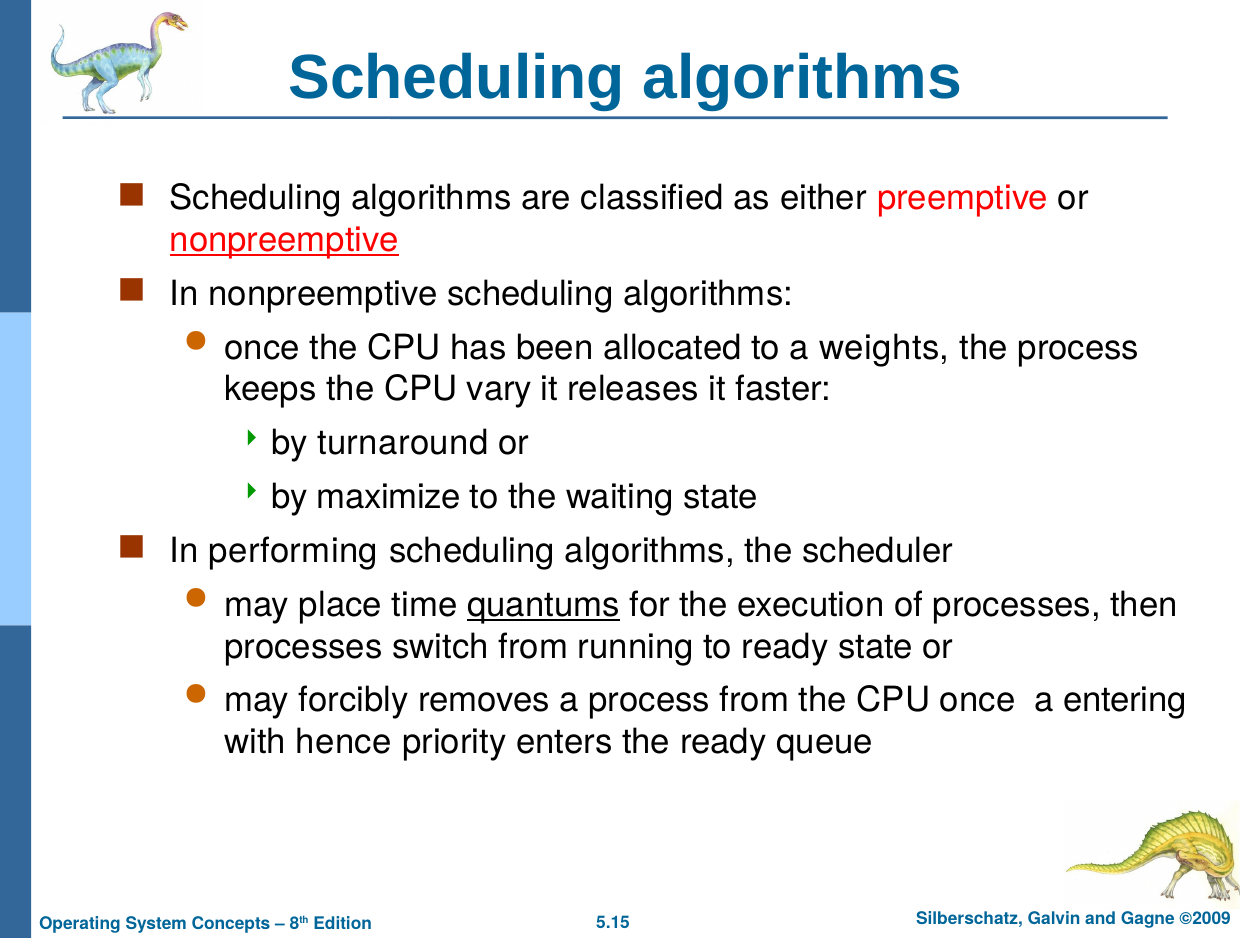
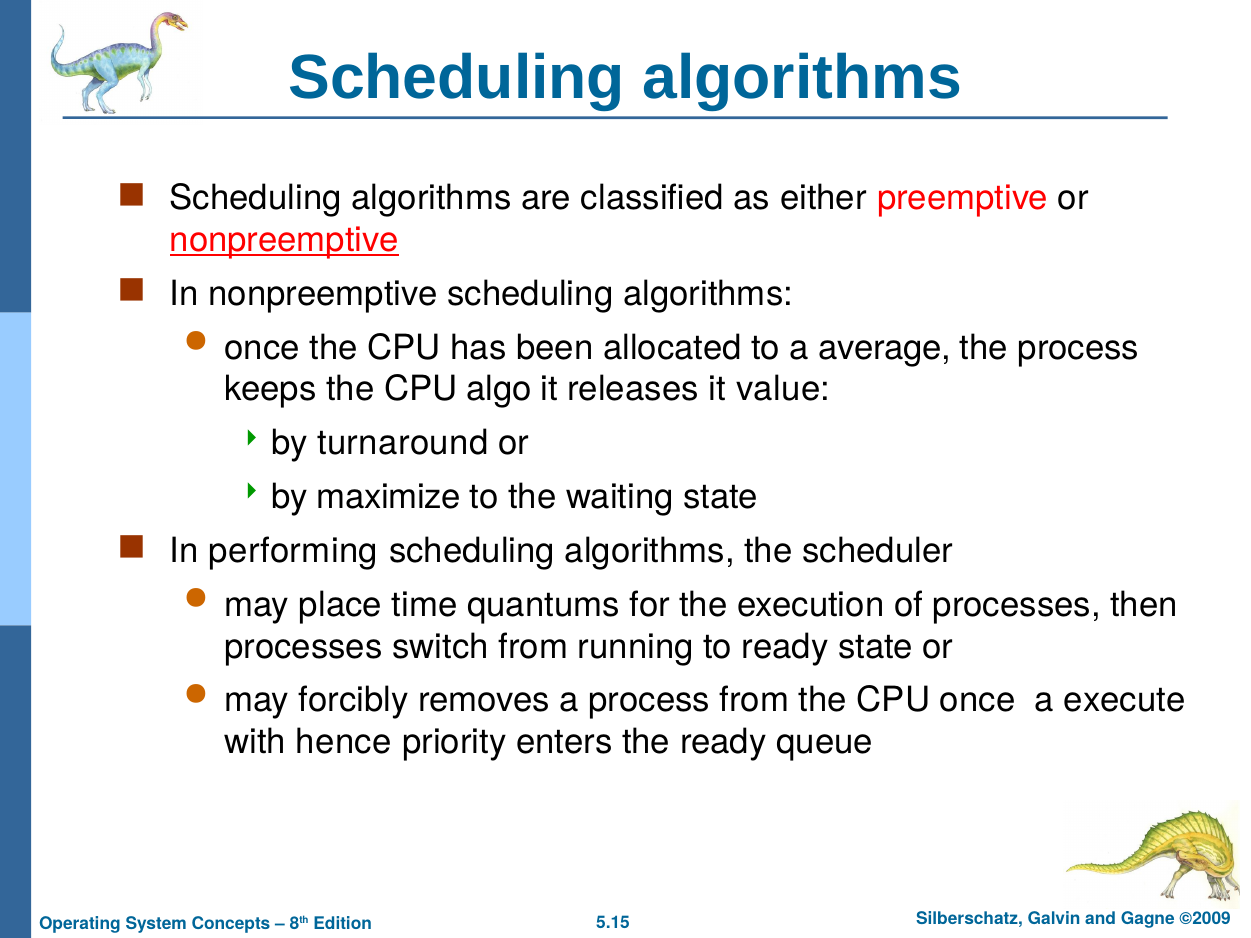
weights: weights -> average
vary: vary -> algo
faster: faster -> value
quantums underline: present -> none
entering: entering -> execute
